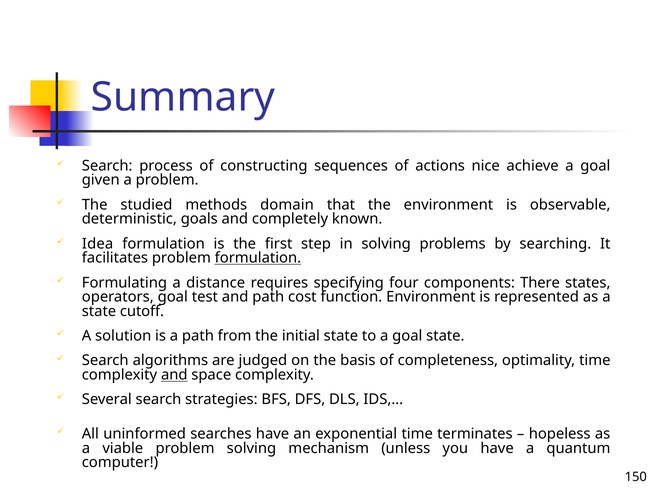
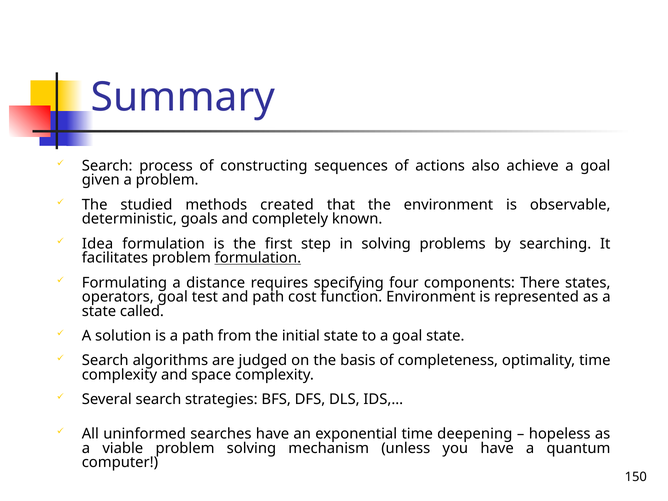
nice: nice -> also
domain: domain -> created
cutoff: cutoff -> called
and at (174, 375) underline: present -> none
terminates: terminates -> deepening
